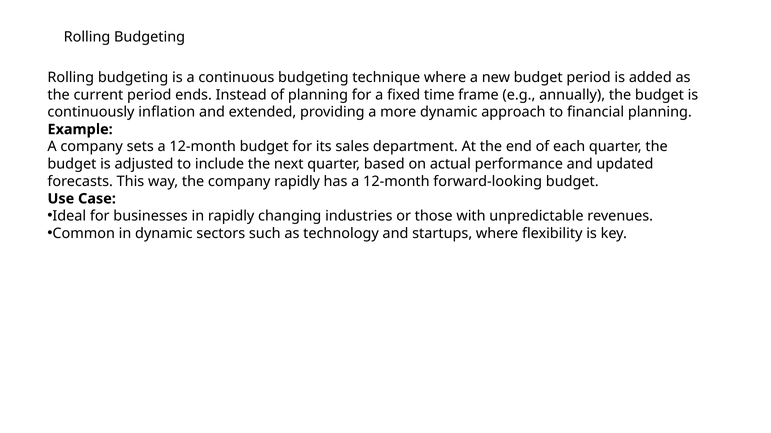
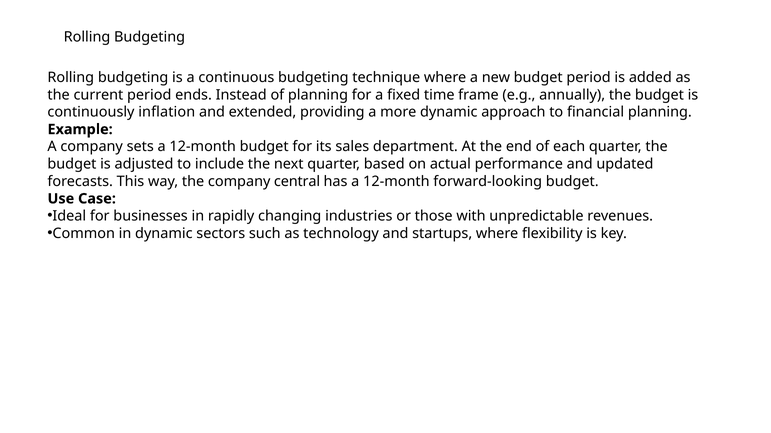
company rapidly: rapidly -> central
